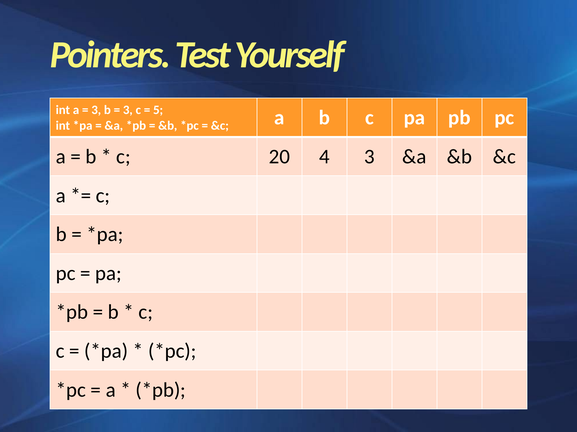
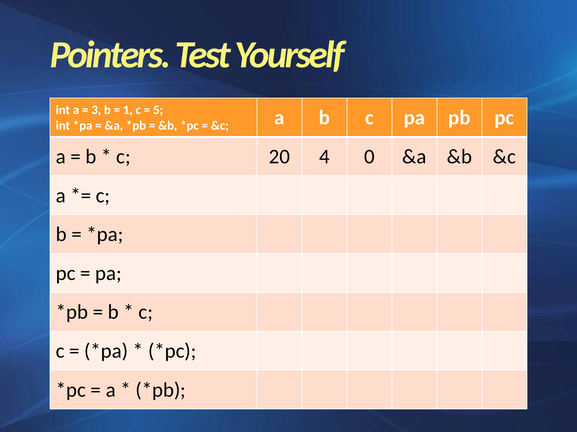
3 at (128, 110): 3 -> 1
4 3: 3 -> 0
